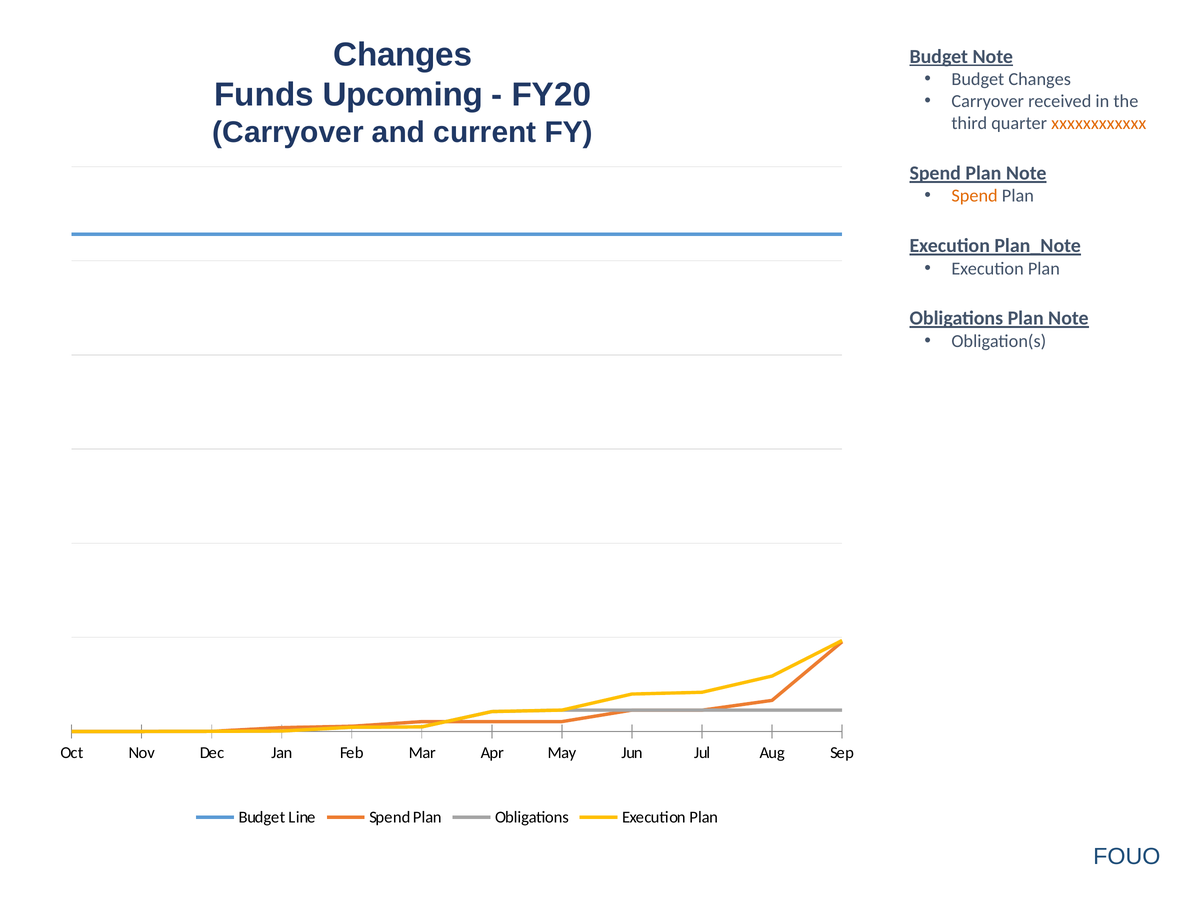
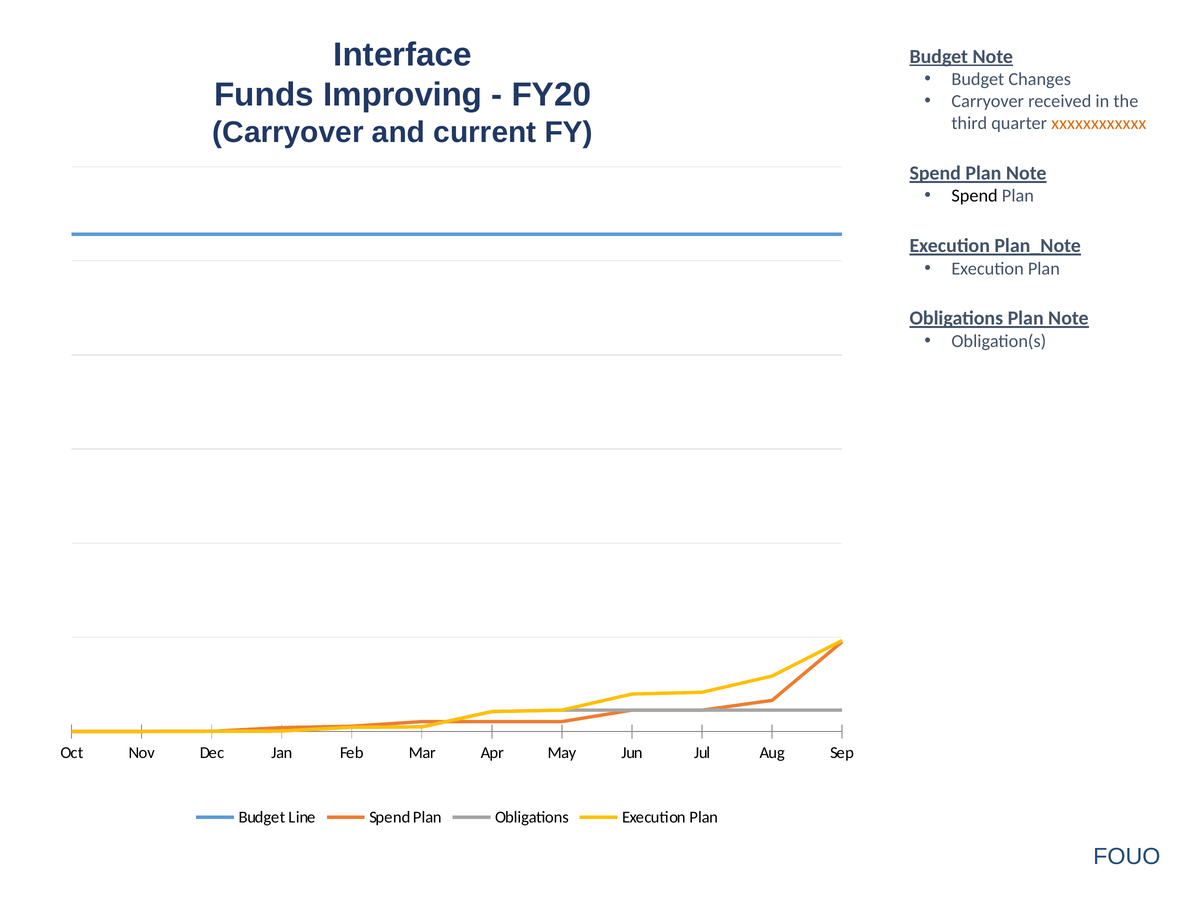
Changes at (403, 55): Changes -> Interface
Upcoming: Upcoming -> Improving
Spend at (975, 196) colour: orange -> black
